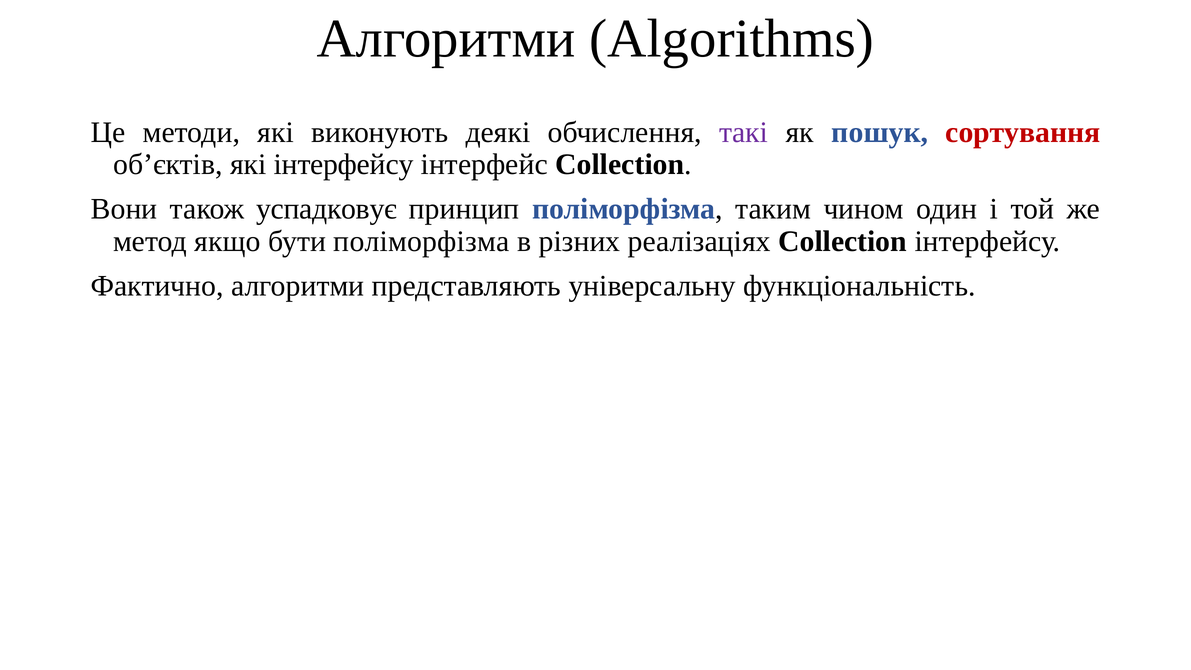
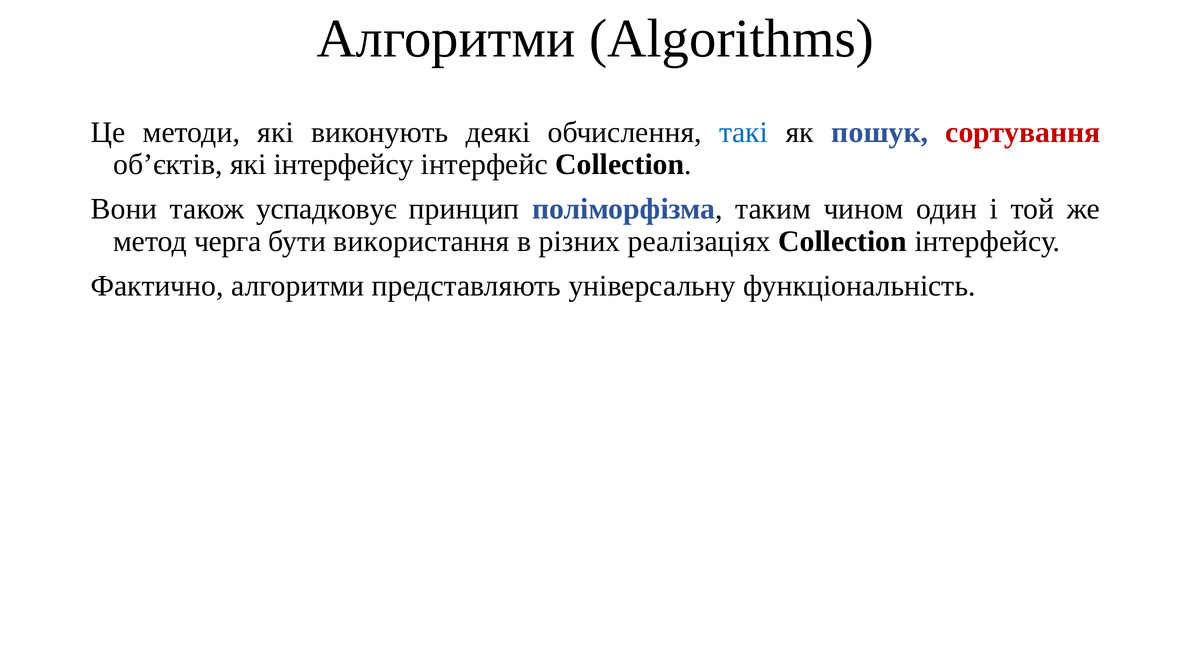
такі colour: purple -> blue
якщо: якщо -> черга
бути поліморфізма: поліморфізма -> використання
